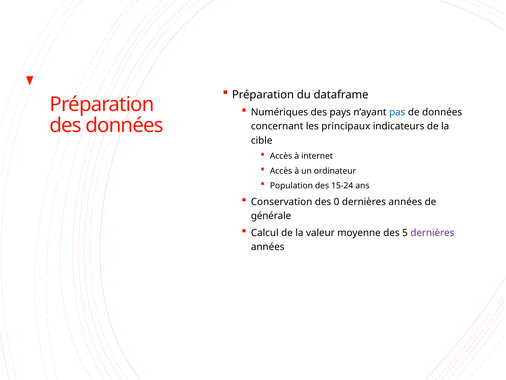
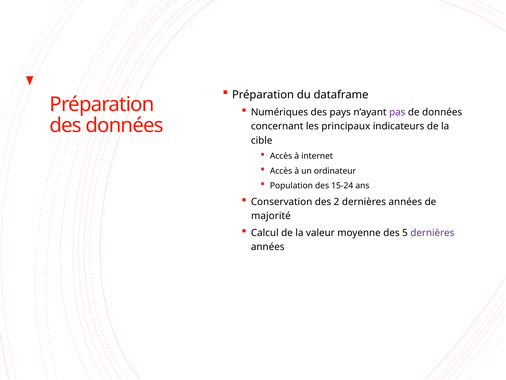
pas colour: blue -> purple
0: 0 -> 2
générale: générale -> majorité
